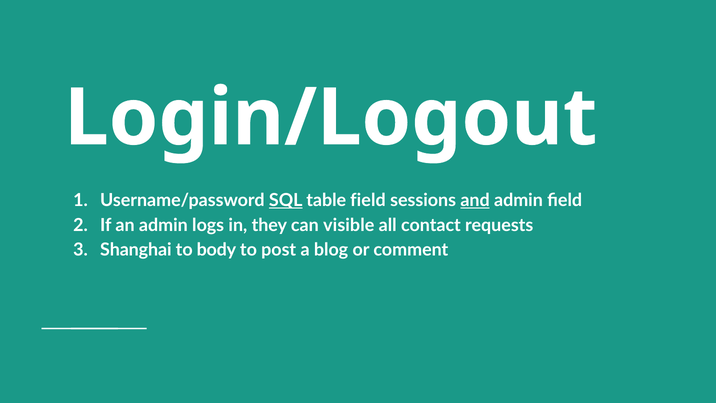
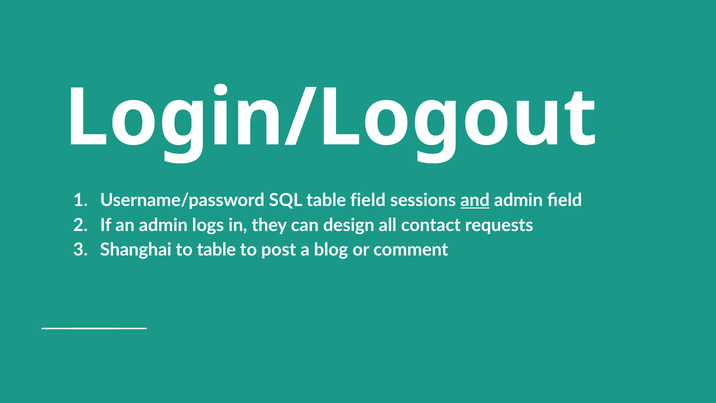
SQL underline: present -> none
visible: visible -> design
to body: body -> table
